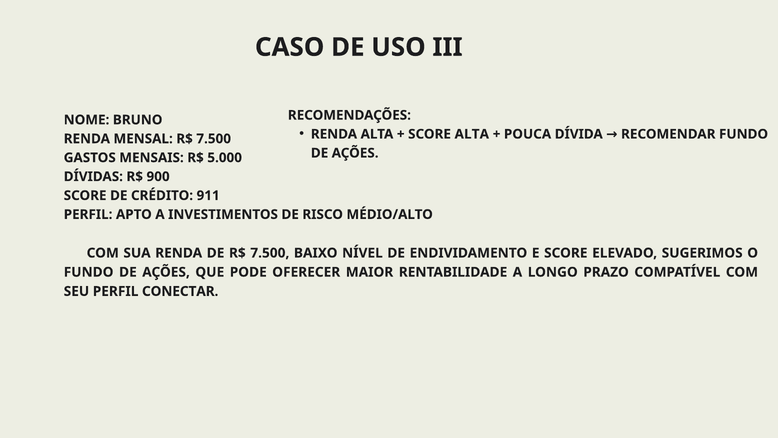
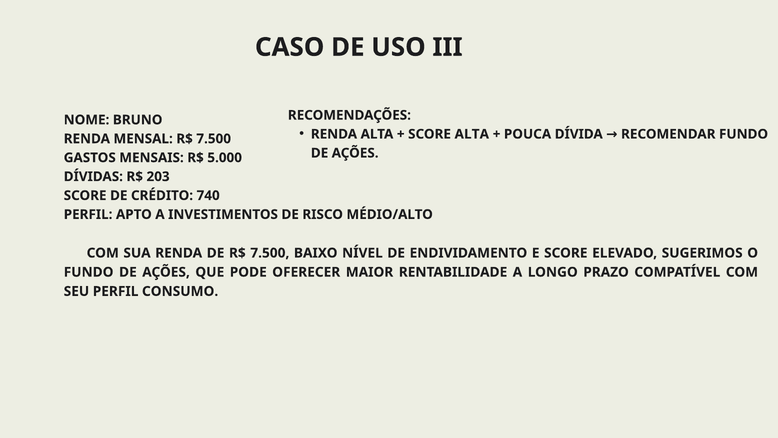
900: 900 -> 203
911: 911 -> 740
CONECTAR: CONECTAR -> CONSUMO
